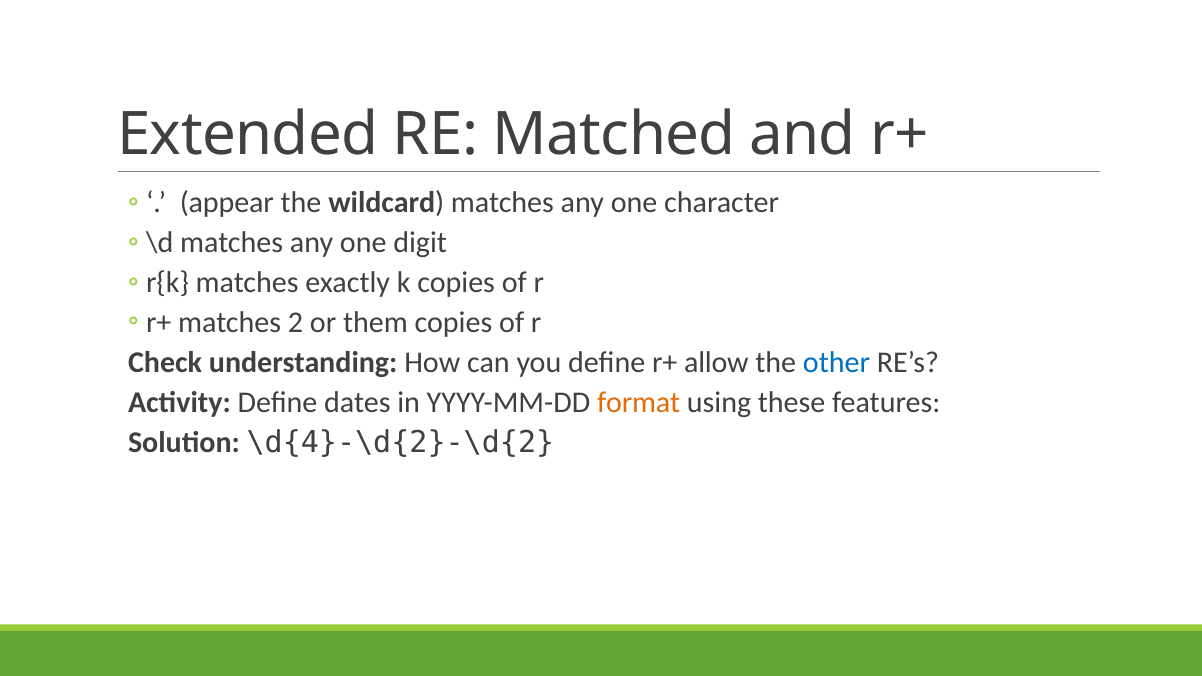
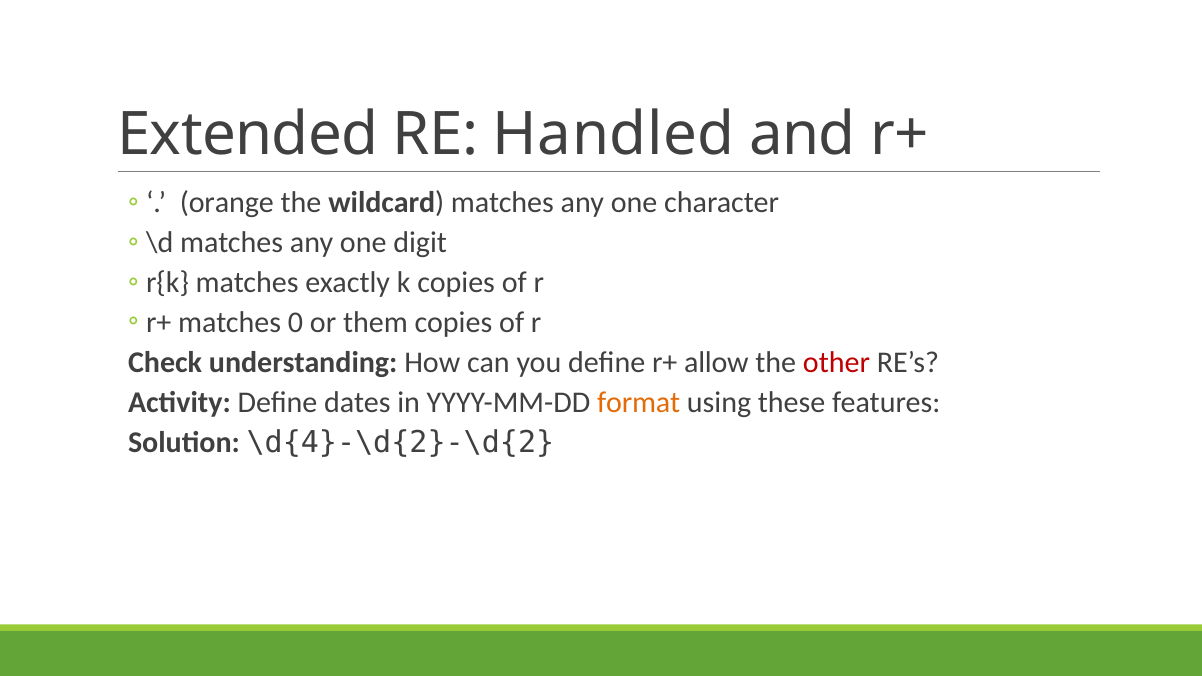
Matched: Matched -> Handled
appear: appear -> orange
2: 2 -> 0
other colour: blue -> red
